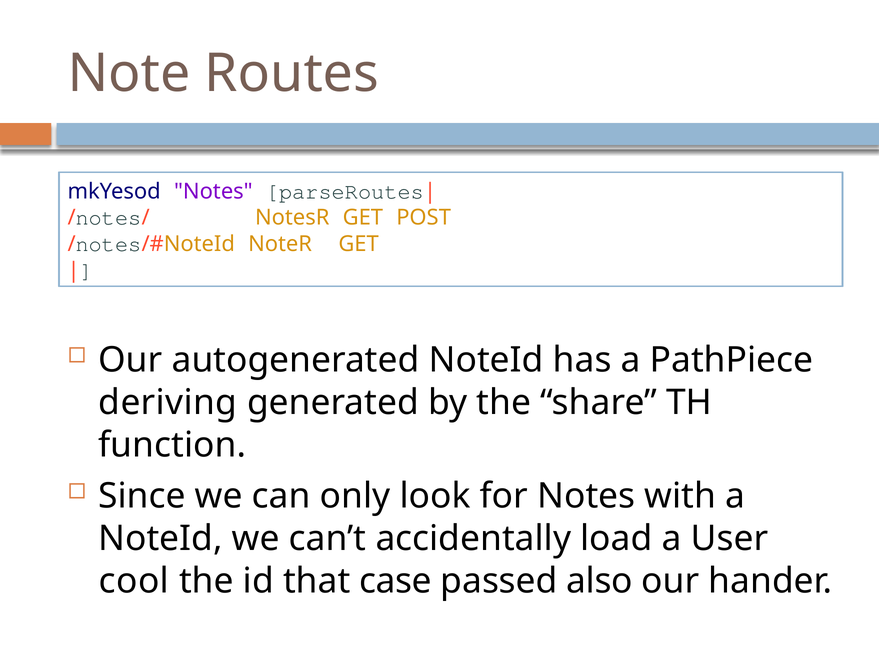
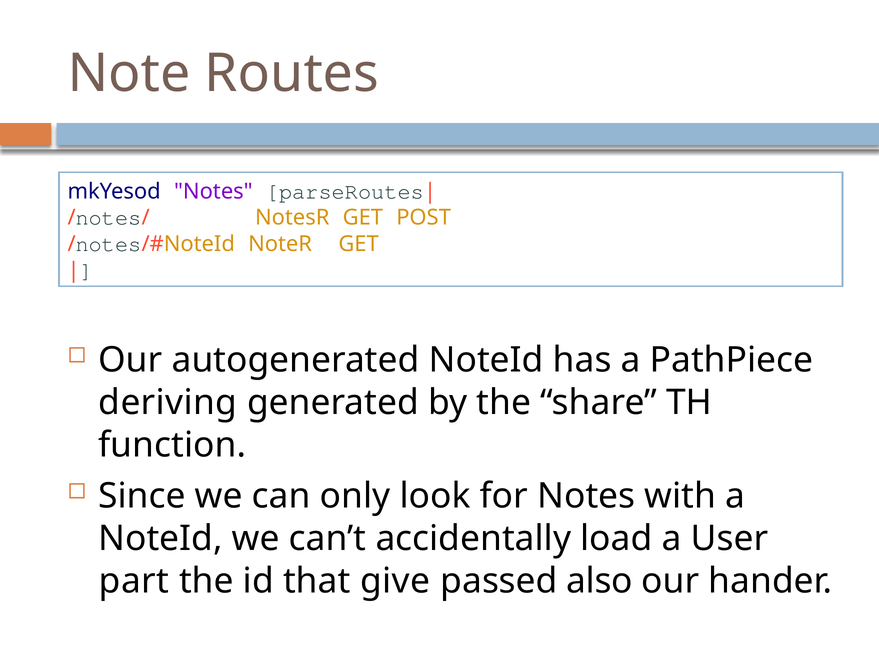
cool: cool -> part
case: case -> give
